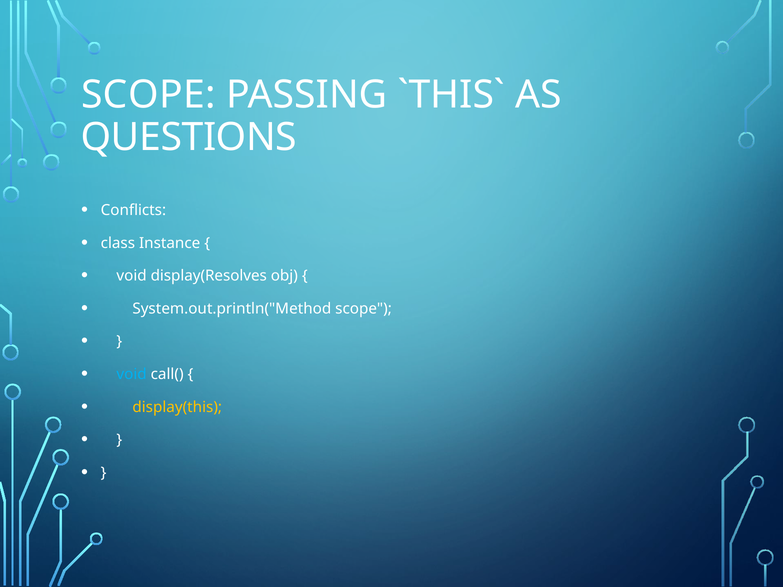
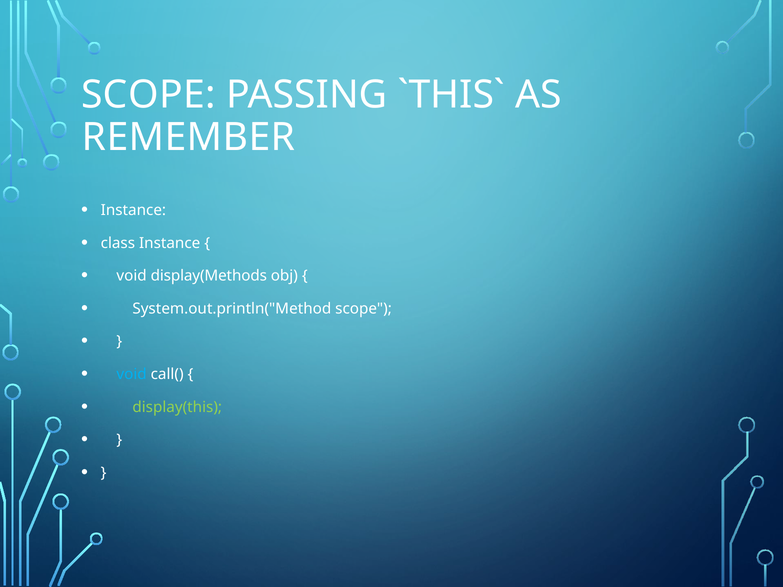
QUESTIONS: QUESTIONS -> REMEMBER
Conflicts at (133, 210): Conflicts -> Instance
display(Resolves: display(Resolves -> display(Methods
display(this colour: yellow -> light green
